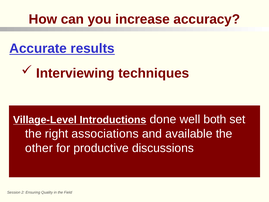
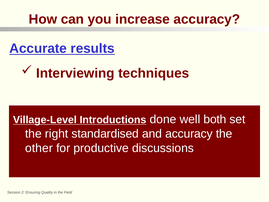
associations: associations -> standardised
and available: available -> accuracy
